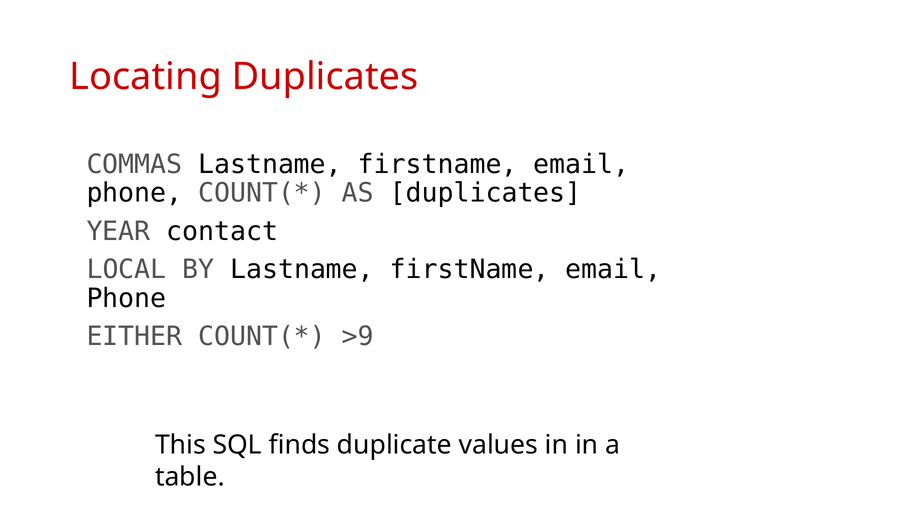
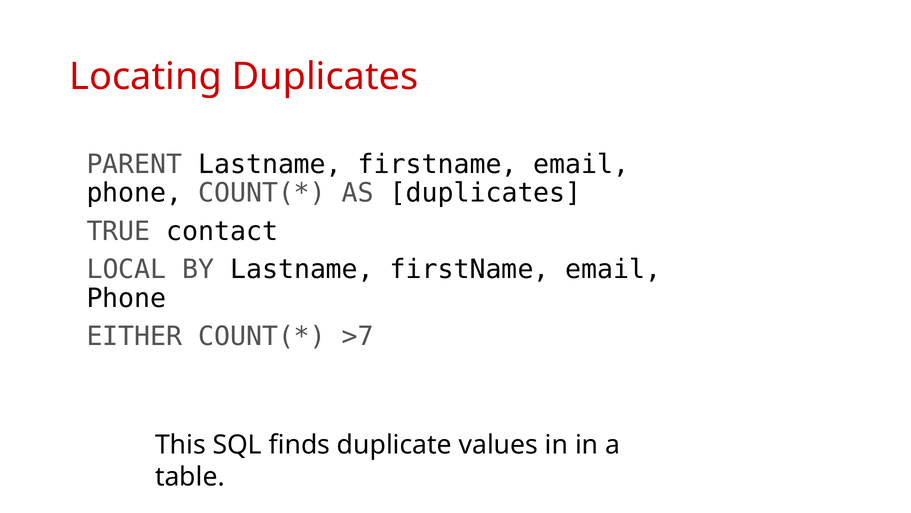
COMMAS: COMMAS -> PARENT
YEAR: YEAR -> TRUE
>9: >9 -> >7
